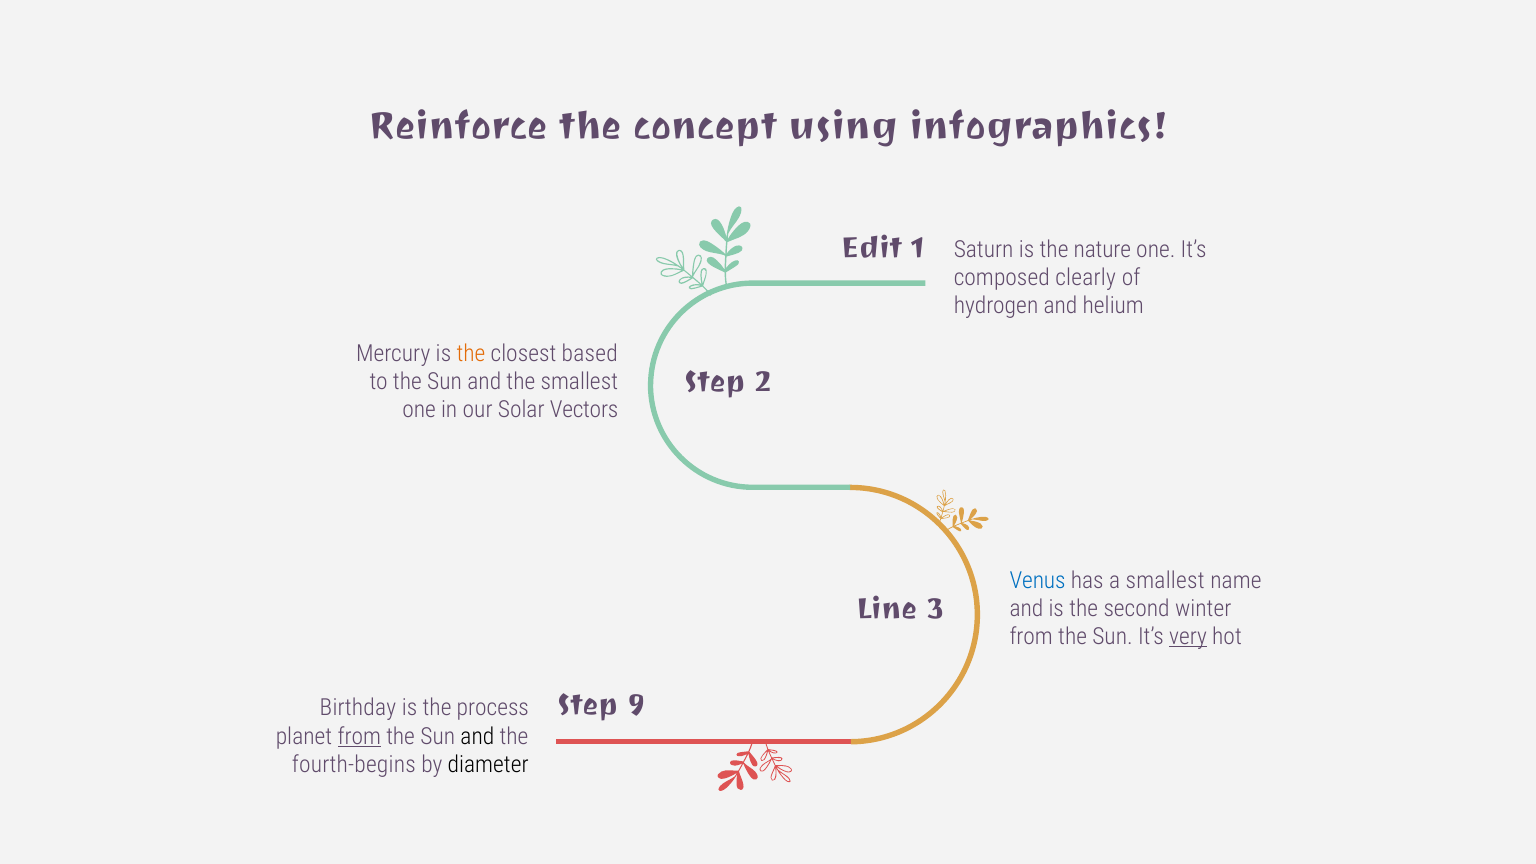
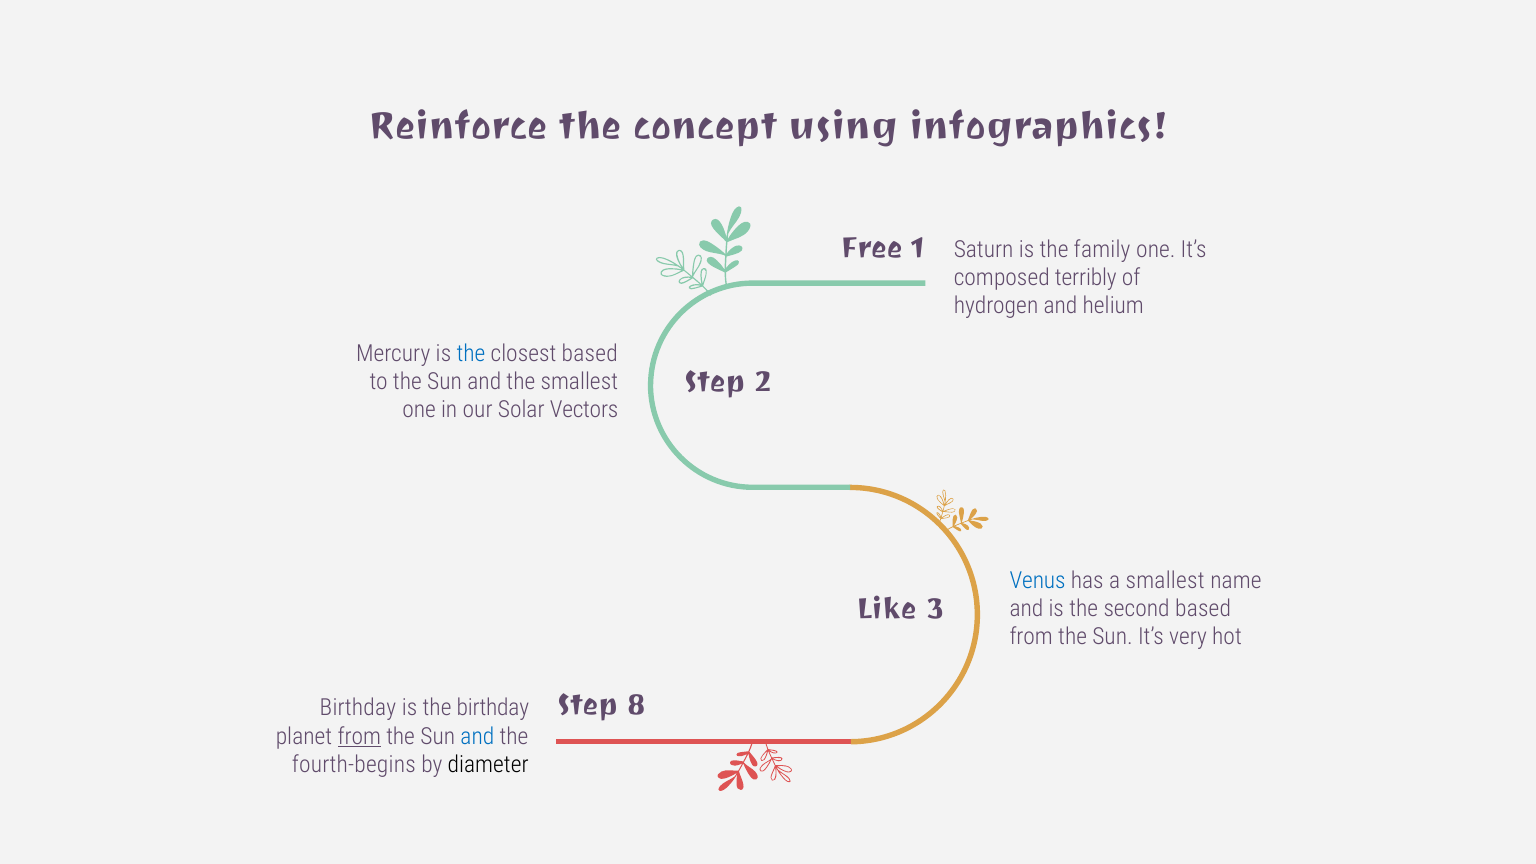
Edit: Edit -> Free
nature: nature -> family
clearly: clearly -> terribly
the at (471, 353) colour: orange -> blue
Line: Line -> Like
second winter: winter -> based
very underline: present -> none
9: 9 -> 8
the process: process -> birthday
and at (477, 736) colour: black -> blue
